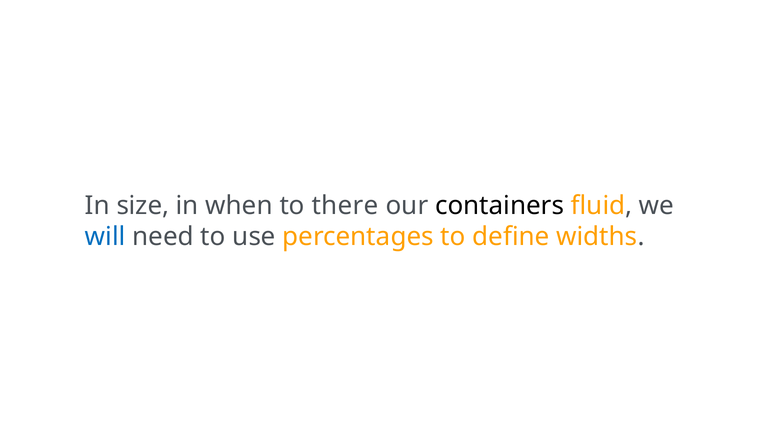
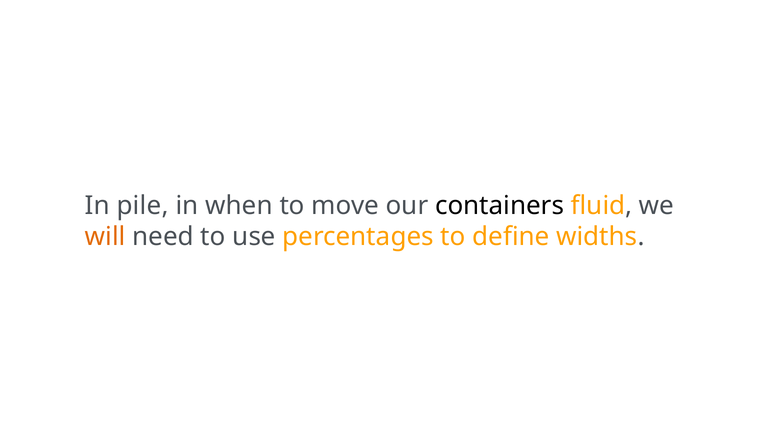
size: size -> pile
there: there -> move
will colour: blue -> orange
